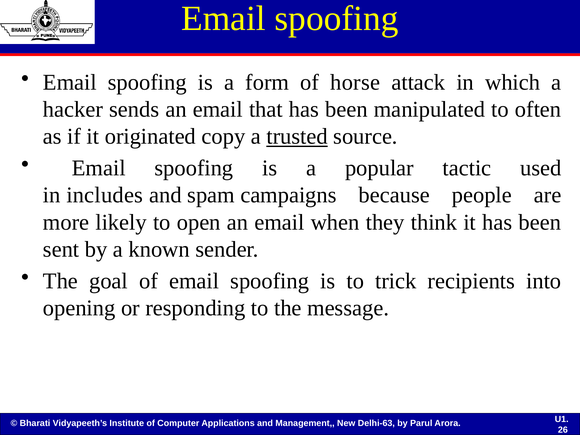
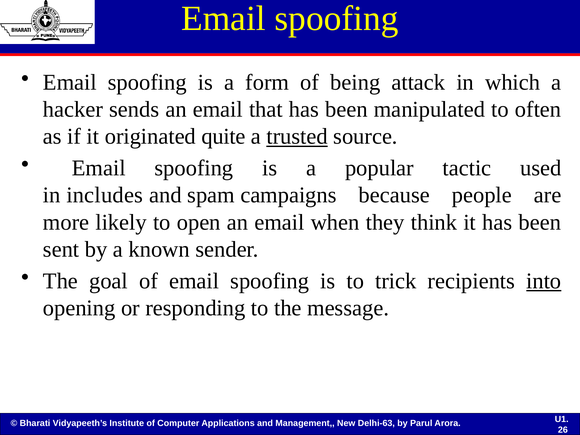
horse: horse -> being
copy: copy -> quite
into underline: none -> present
